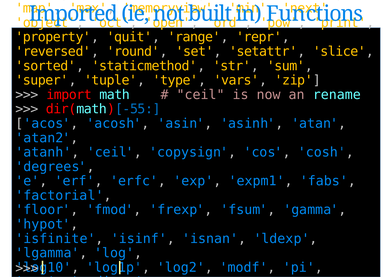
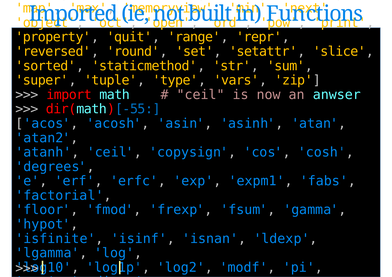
rename: rename -> anwser
